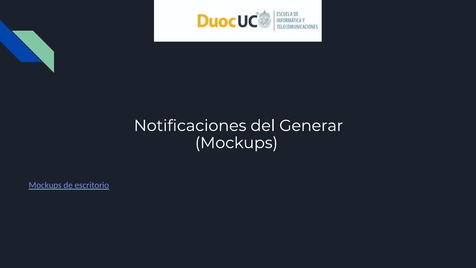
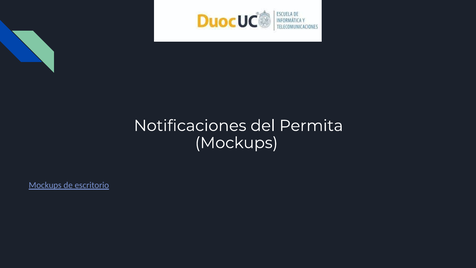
Generar: Generar -> Permita
